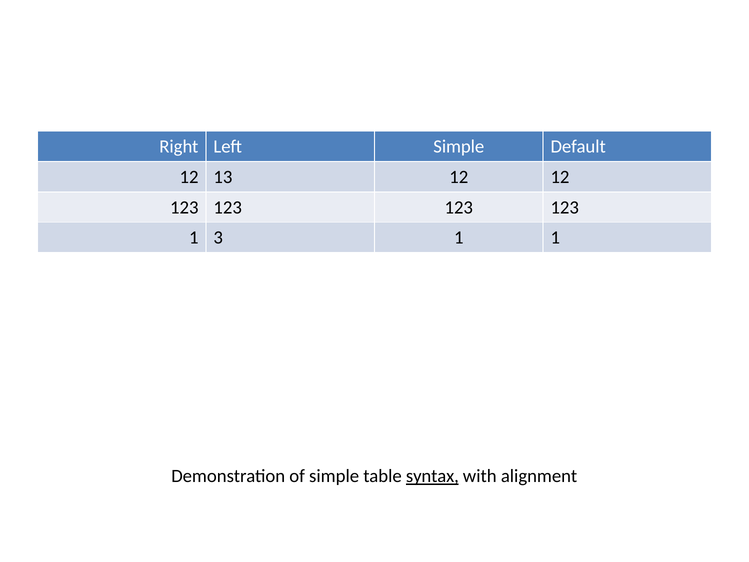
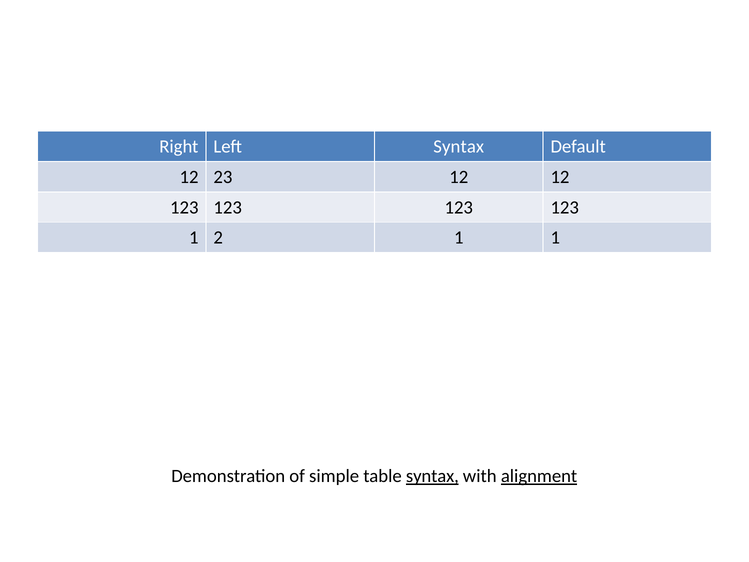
Left Simple: Simple -> Syntax
13: 13 -> 23
3: 3 -> 2
alignment underline: none -> present
